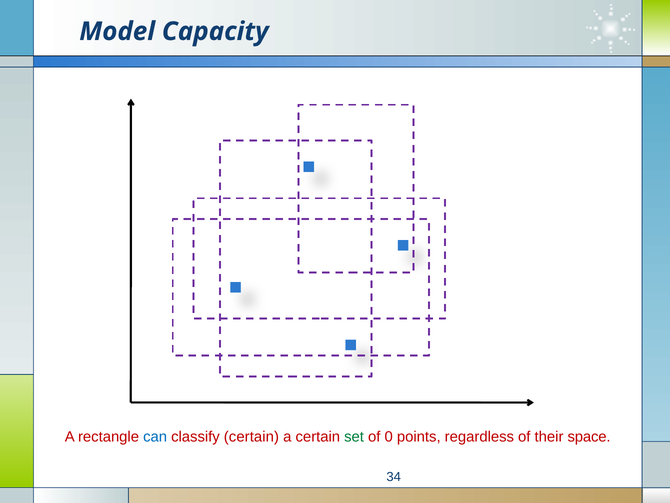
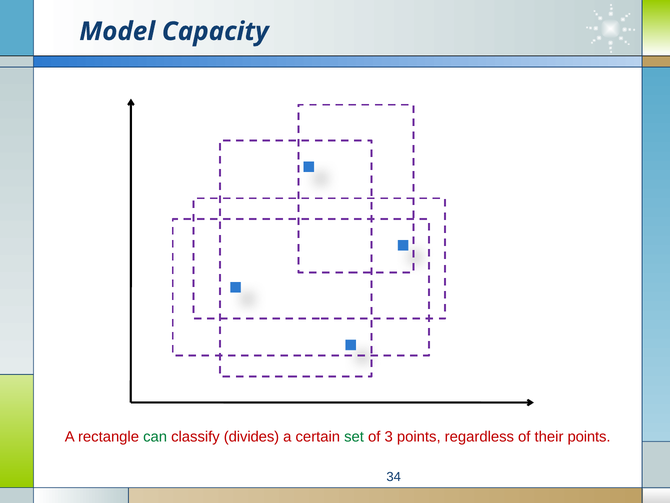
can colour: blue -> green
classify certain: certain -> divides
0: 0 -> 3
their space: space -> points
